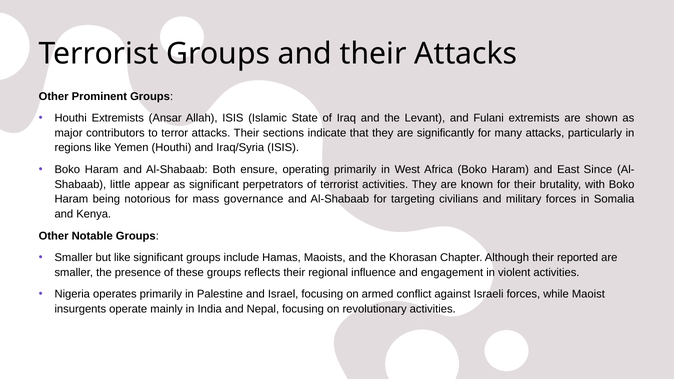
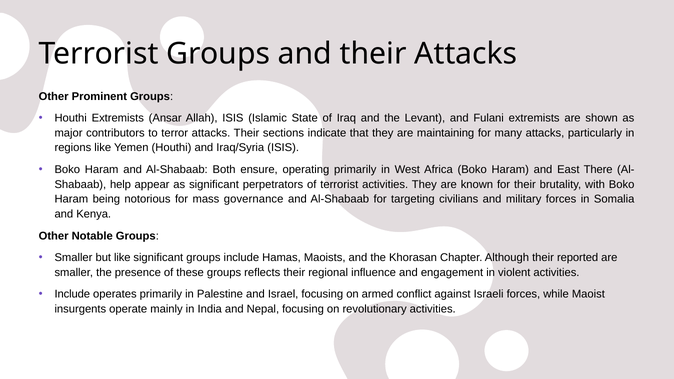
significantly: significantly -> maintaining
Since: Since -> There
little: little -> help
Nigeria at (72, 294): Nigeria -> Include
